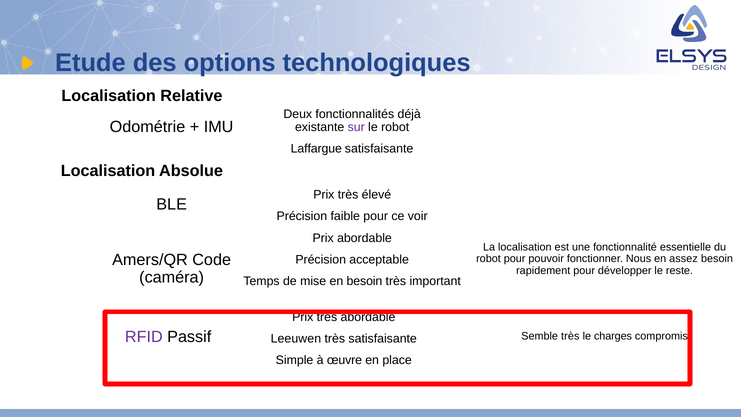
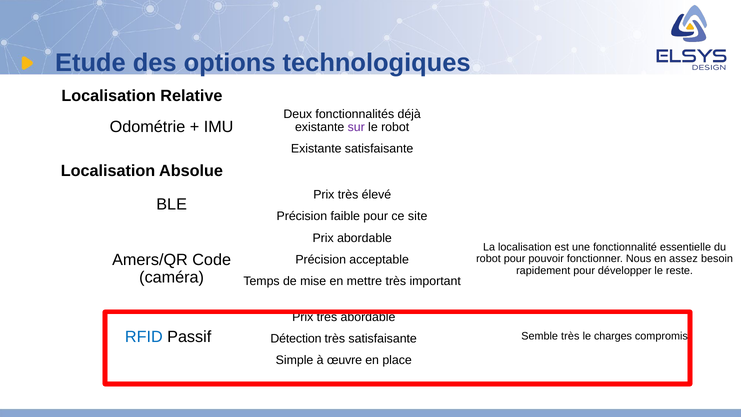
Laffargue at (316, 149): Laffargue -> Existante
voir: voir -> site
en besoin: besoin -> mettre
RFID colour: purple -> blue
Leeuwen: Leeuwen -> Détection
